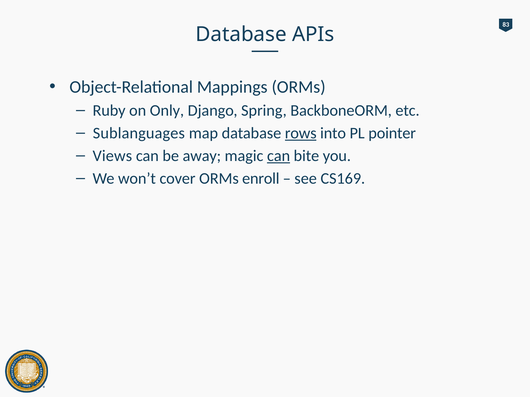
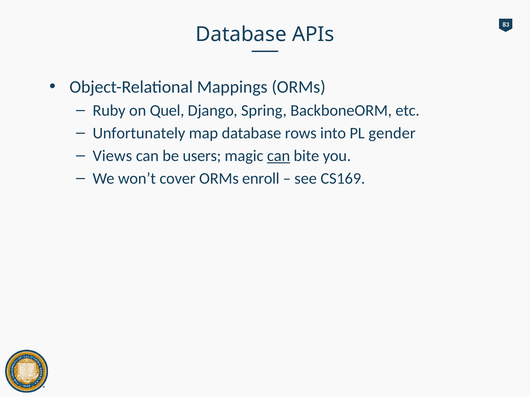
Only: Only -> Quel
Sublanguages: Sublanguages -> Unfortunately
rows underline: present -> none
pointer: pointer -> gender
away: away -> users
